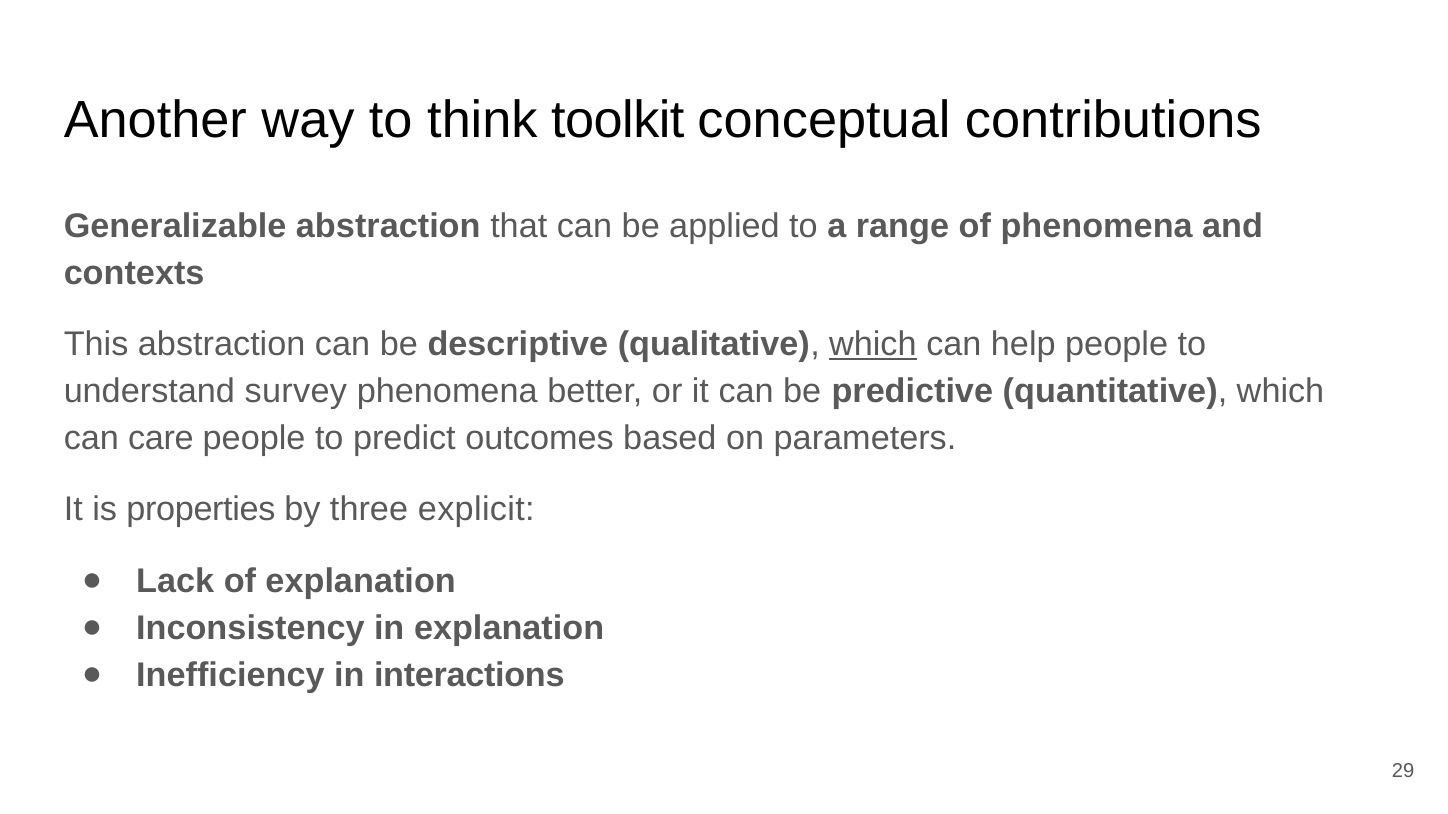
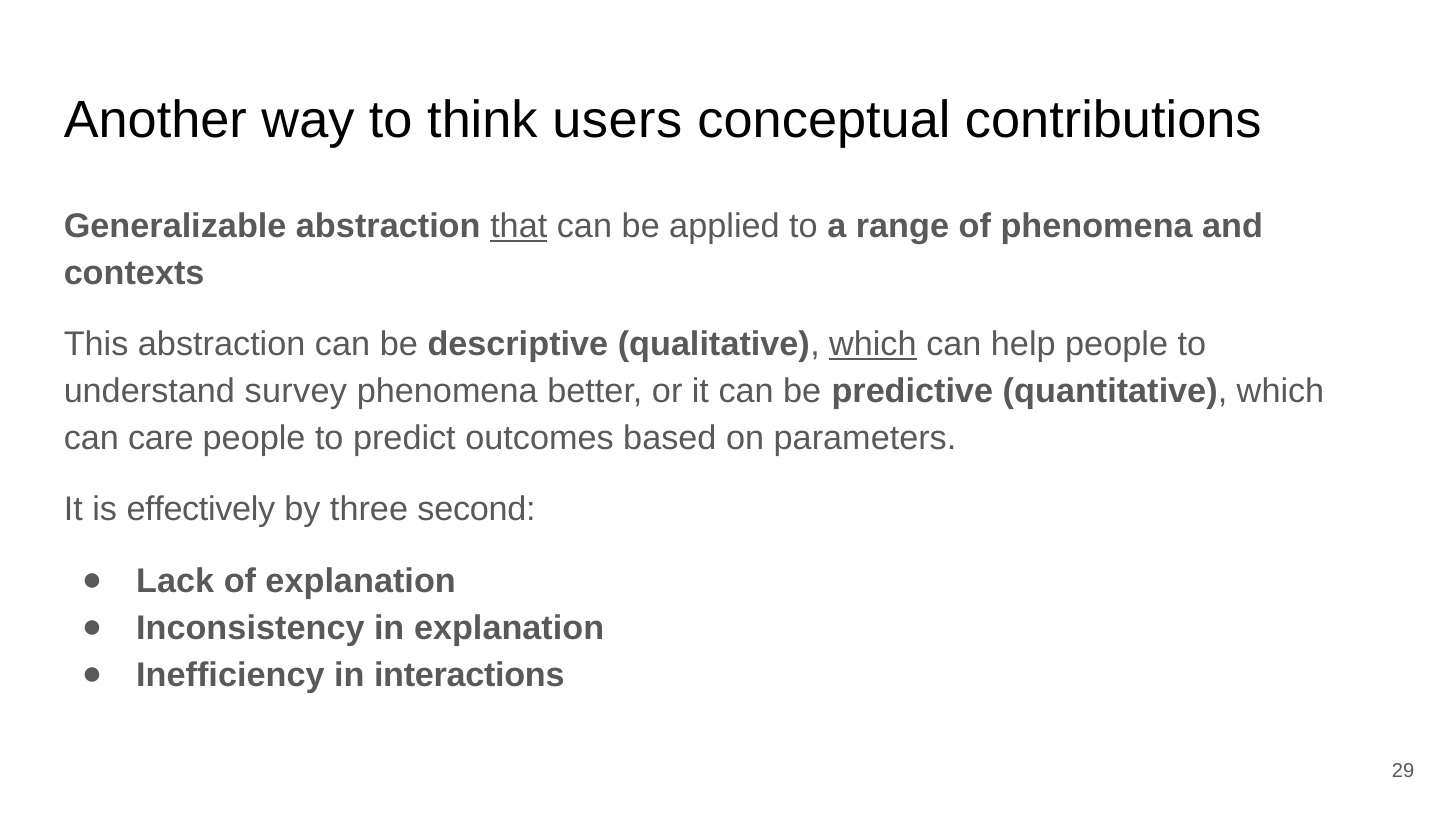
toolkit: toolkit -> users
that underline: none -> present
properties: properties -> effectively
explicit: explicit -> second
